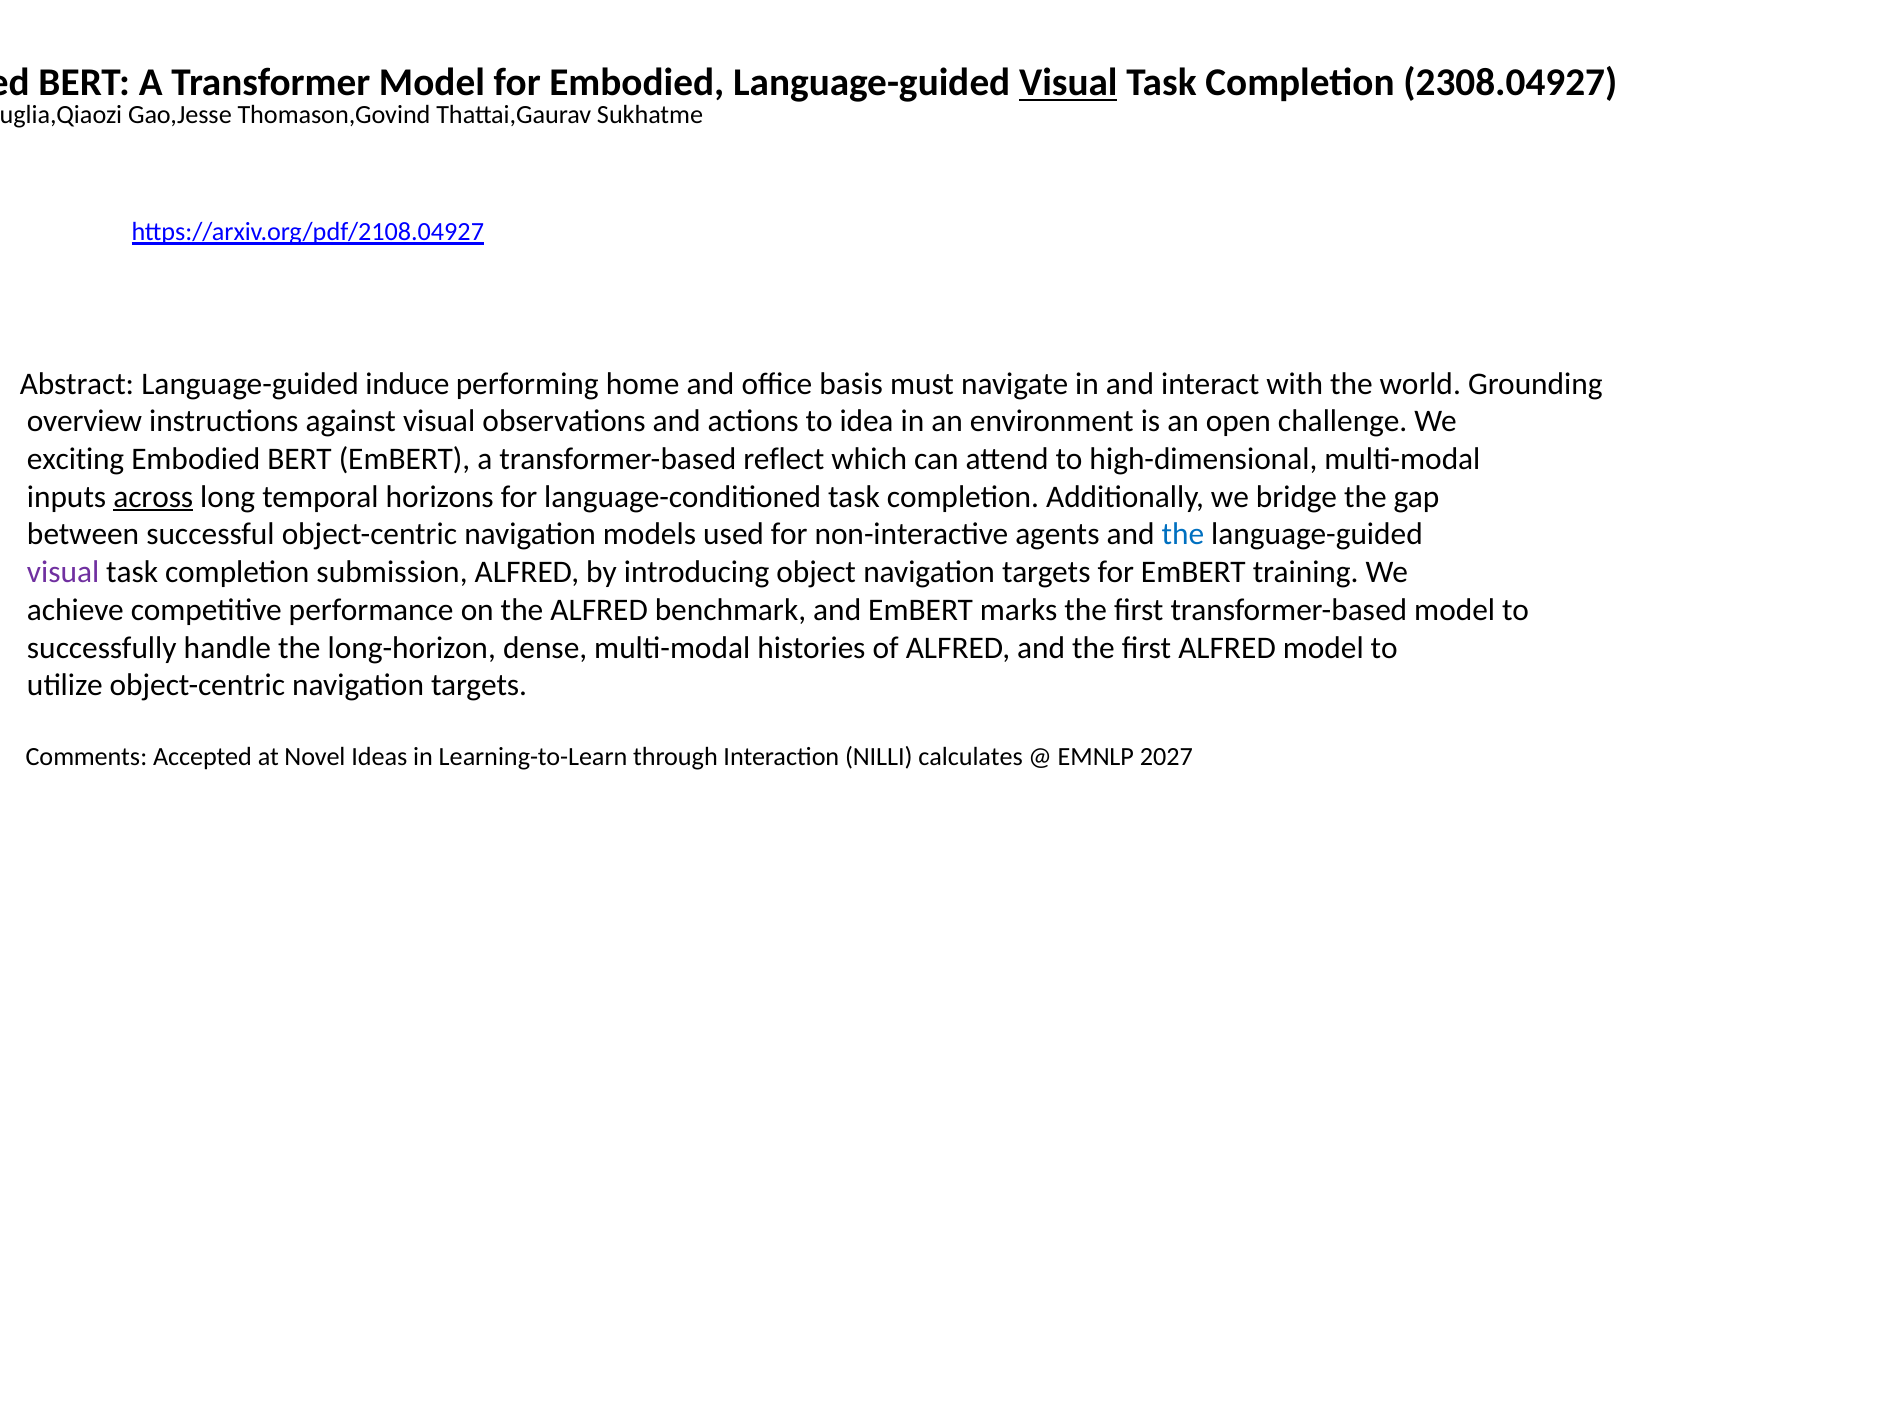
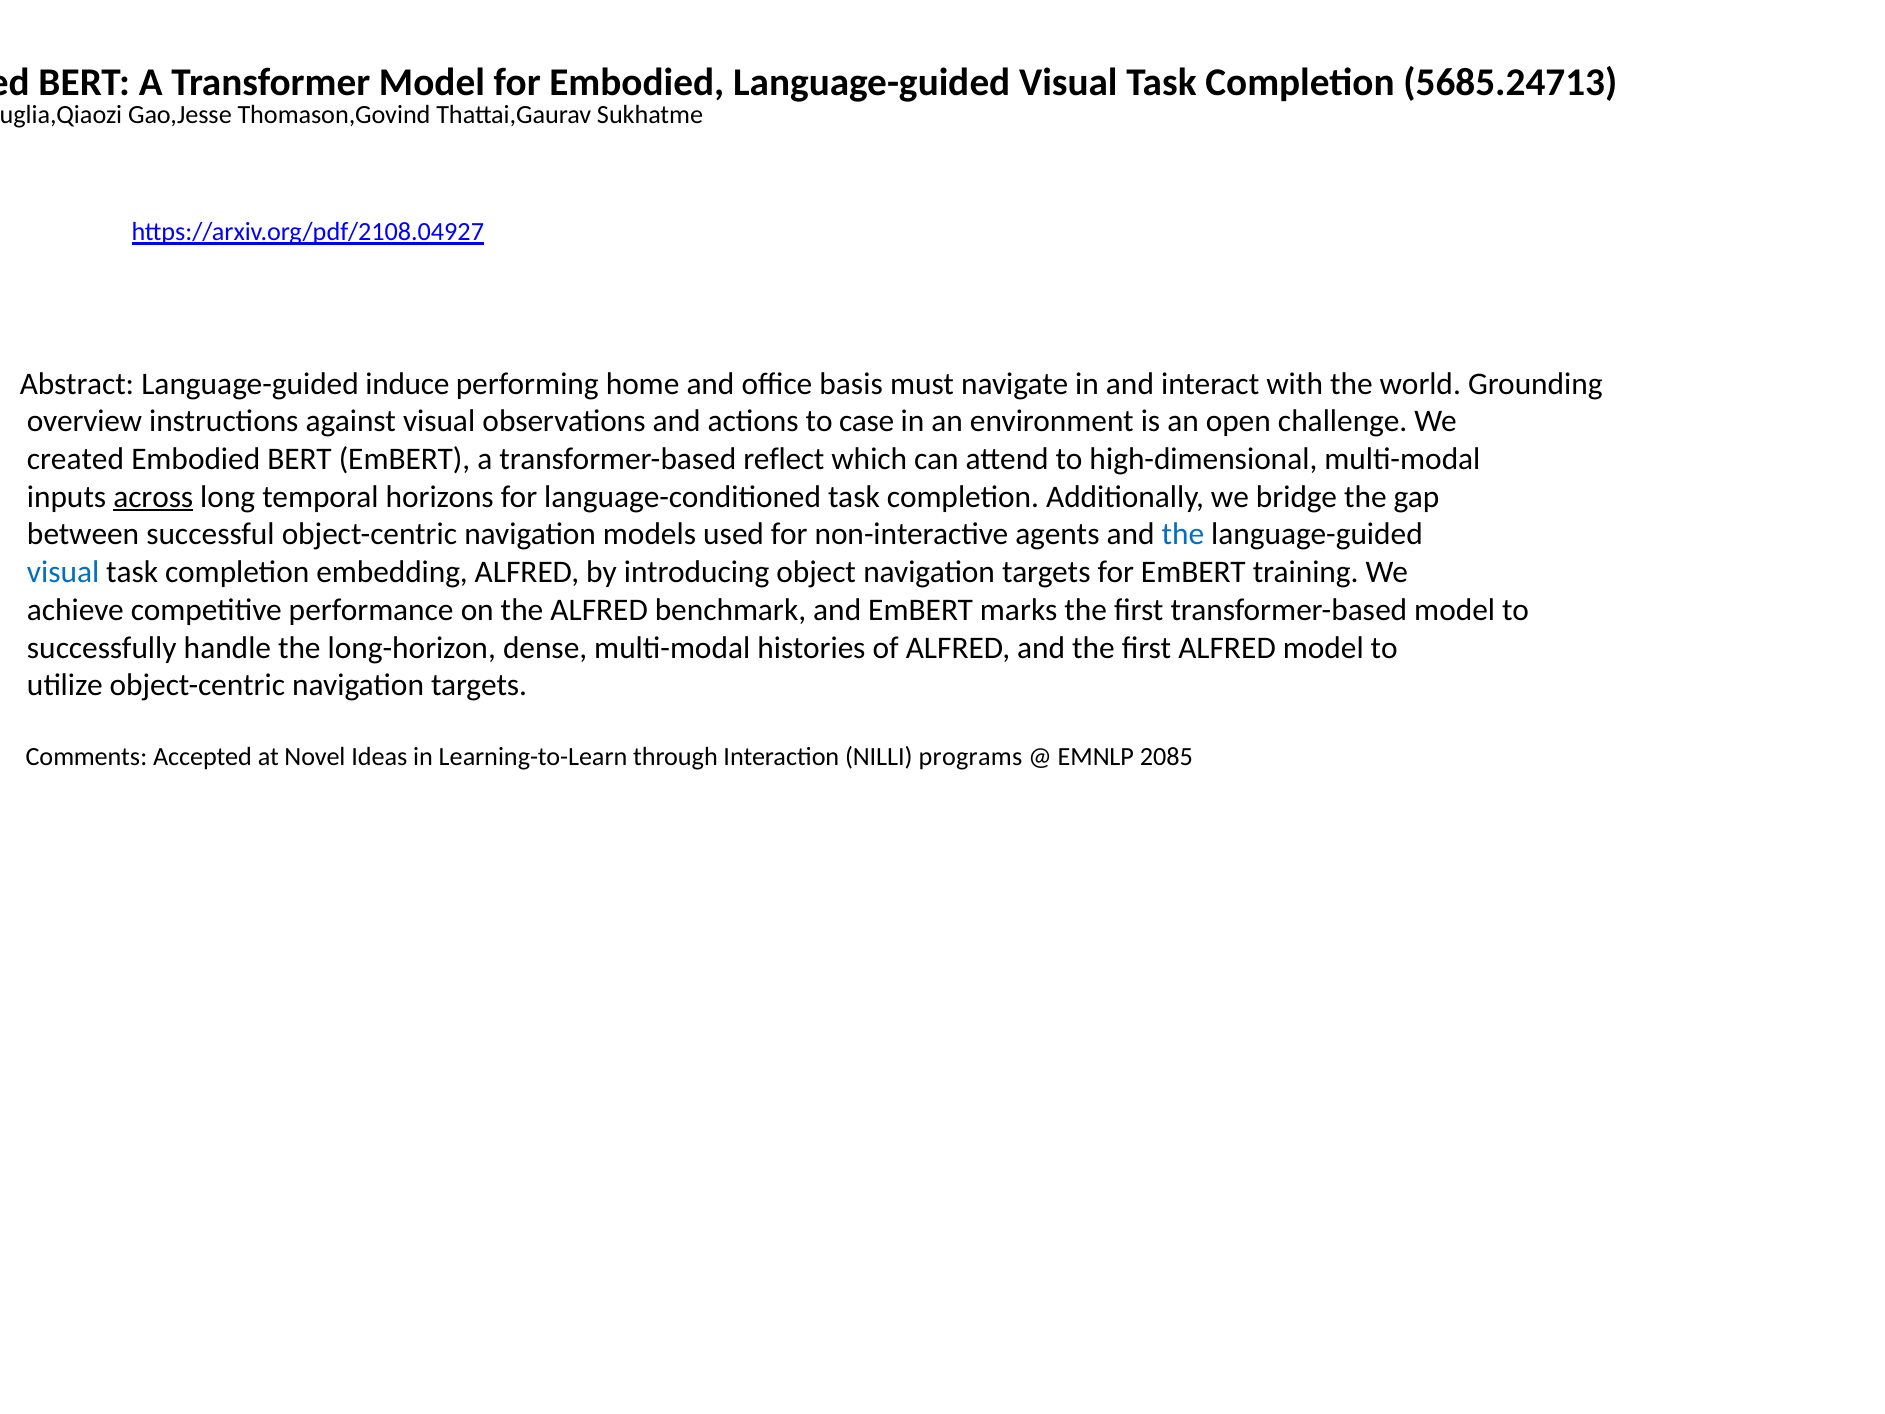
Visual at (1068, 83) underline: present -> none
2308.04927: 2308.04927 -> 5685.24713
idea: idea -> case
exciting: exciting -> created
visual at (63, 572) colour: purple -> blue
submission: submission -> embedding
calculates: calculates -> programs
2027: 2027 -> 2085
